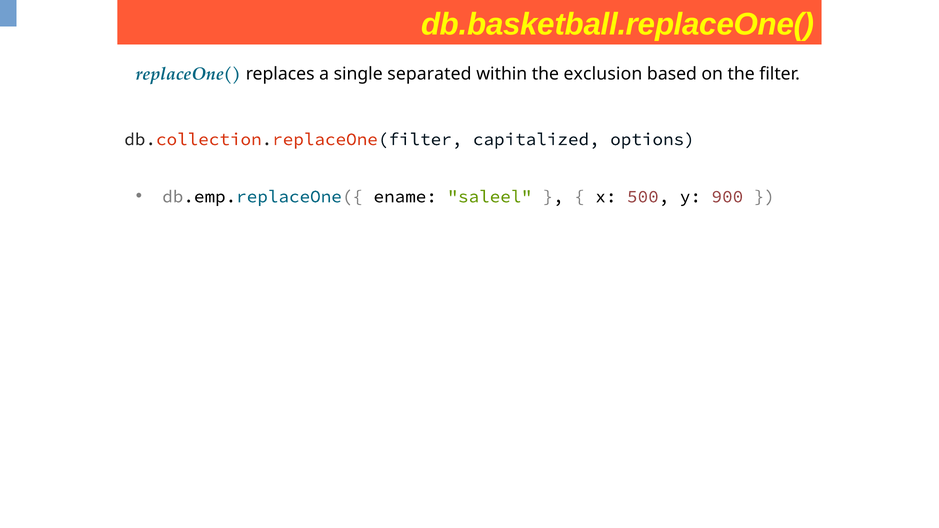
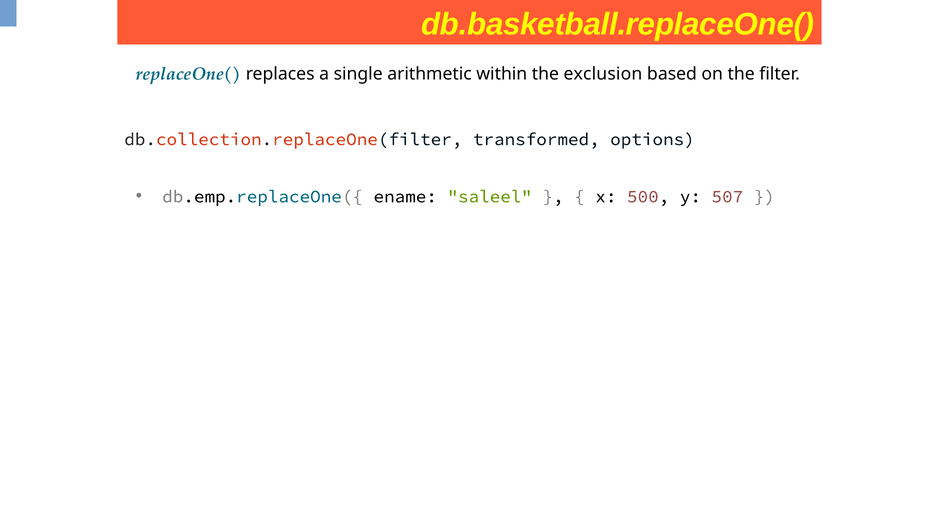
separated: separated -> arithmetic
capitalized: capitalized -> transformed
900: 900 -> 507
